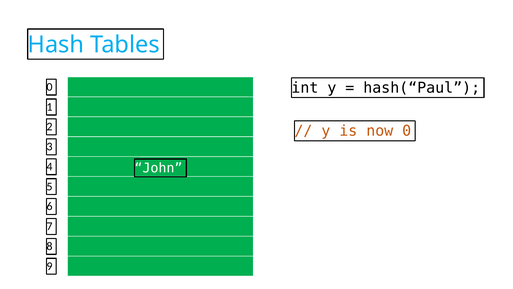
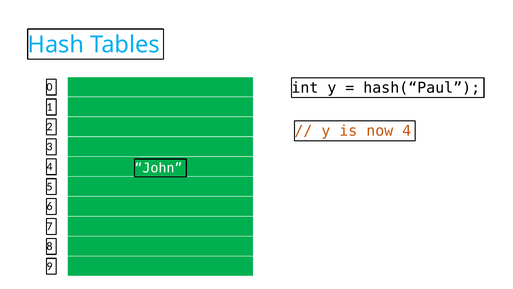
now 0: 0 -> 4
